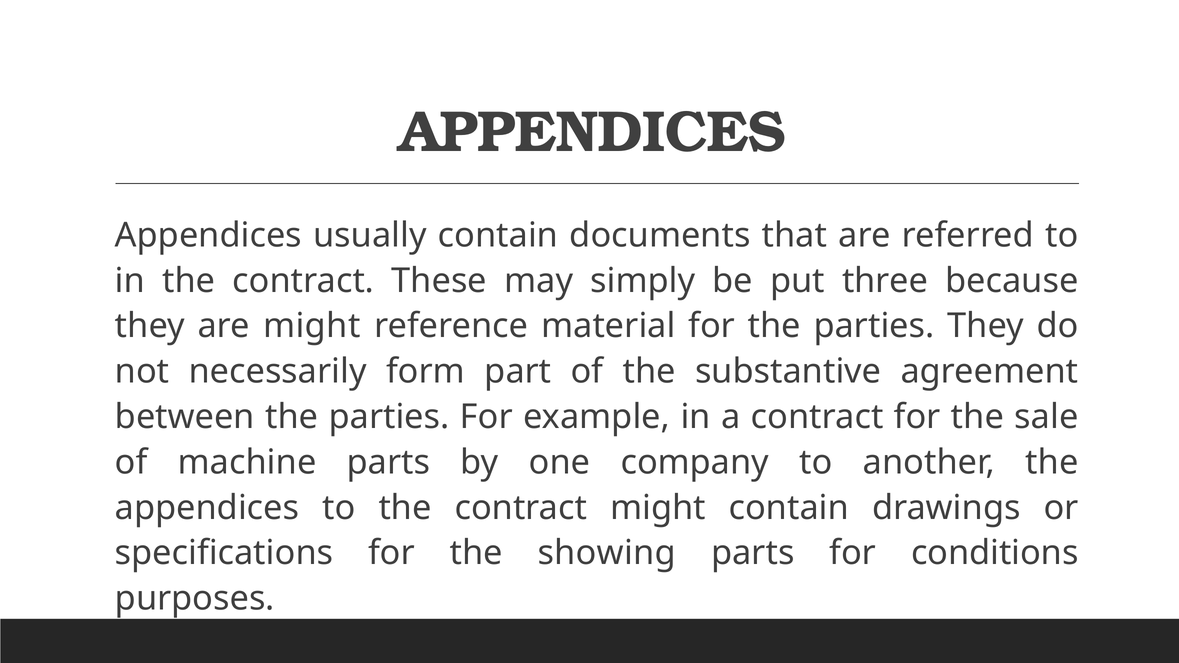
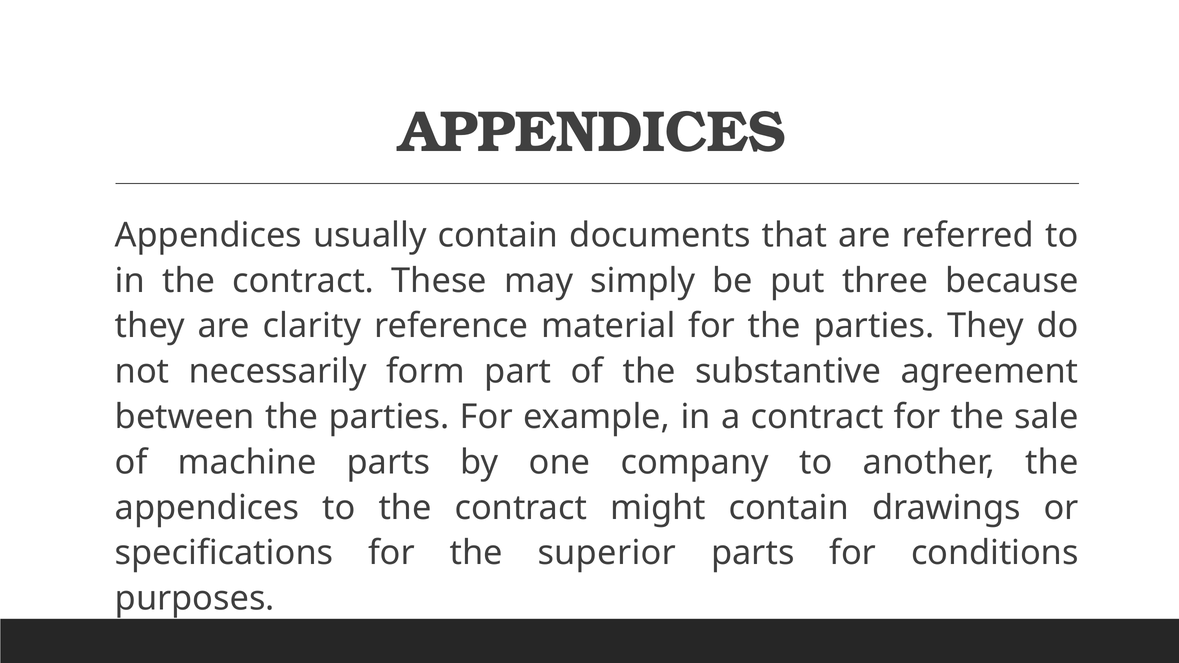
are might: might -> clarity
showing: showing -> superior
